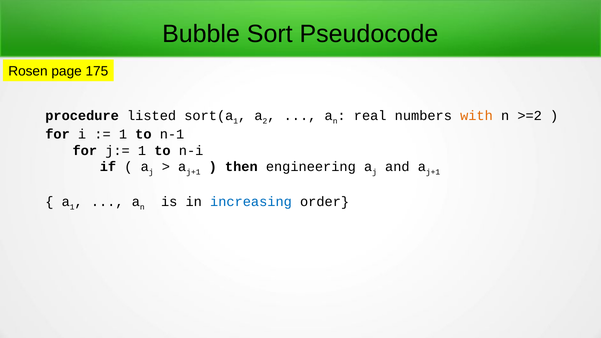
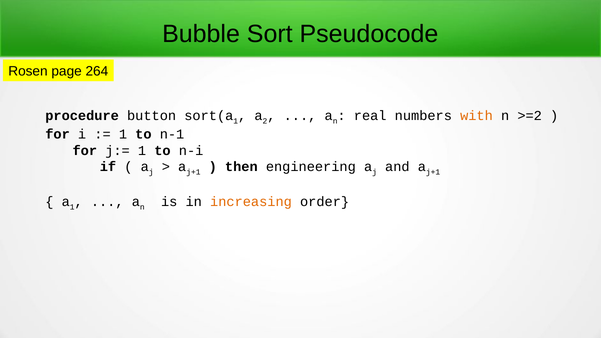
175: 175 -> 264
listed: listed -> button
increasing colour: blue -> orange
